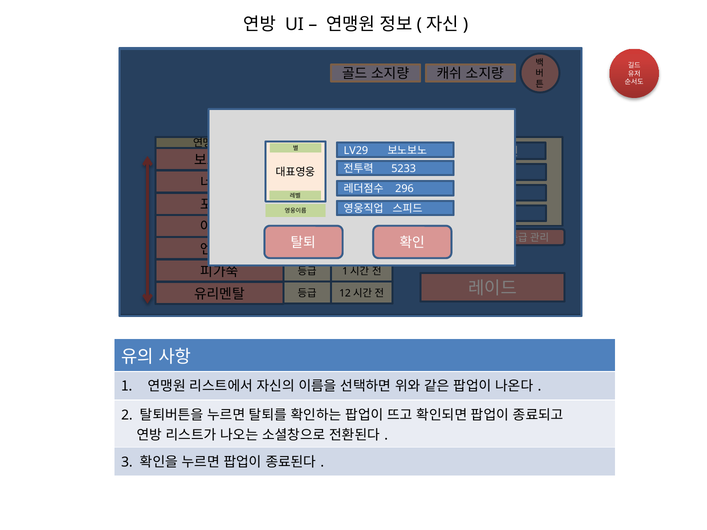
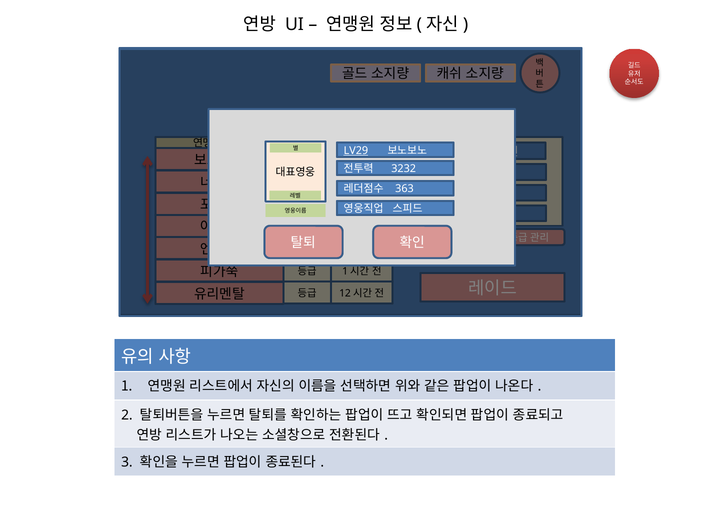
LV29 underline: none -> present
5233: 5233 -> 3232
296: 296 -> 363
